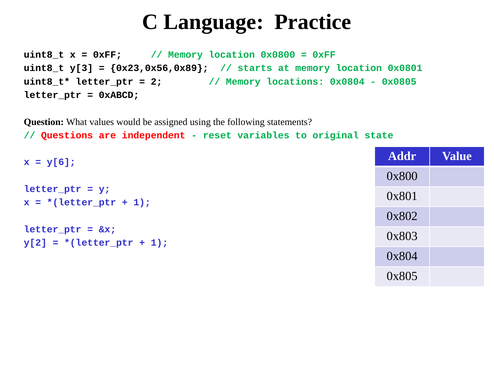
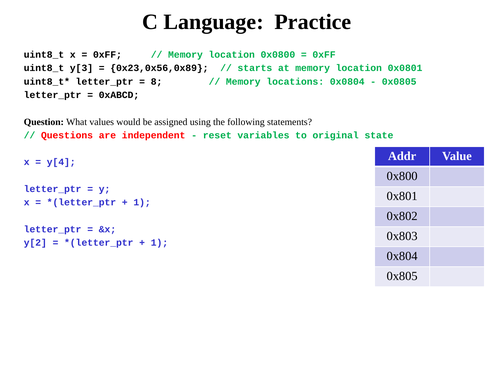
2: 2 -> 8
y[6: y[6 -> y[4
